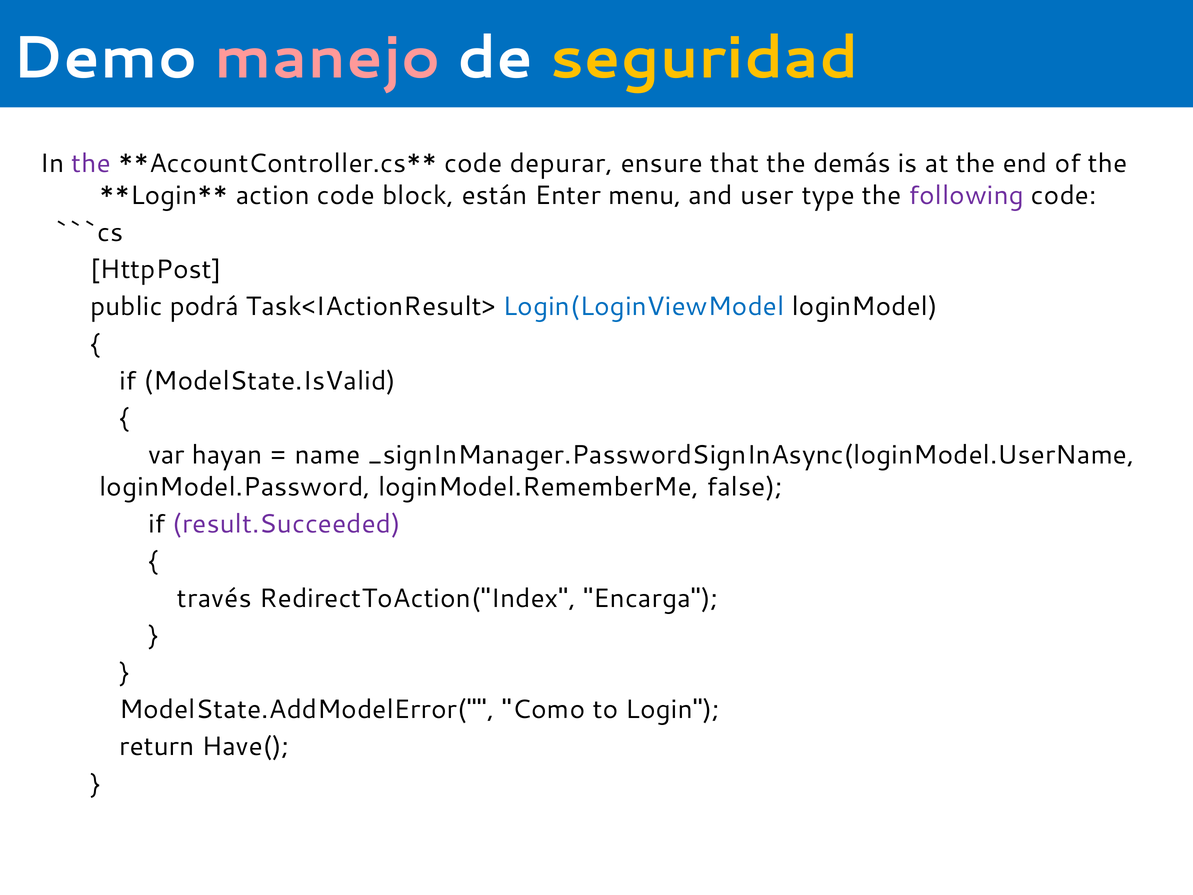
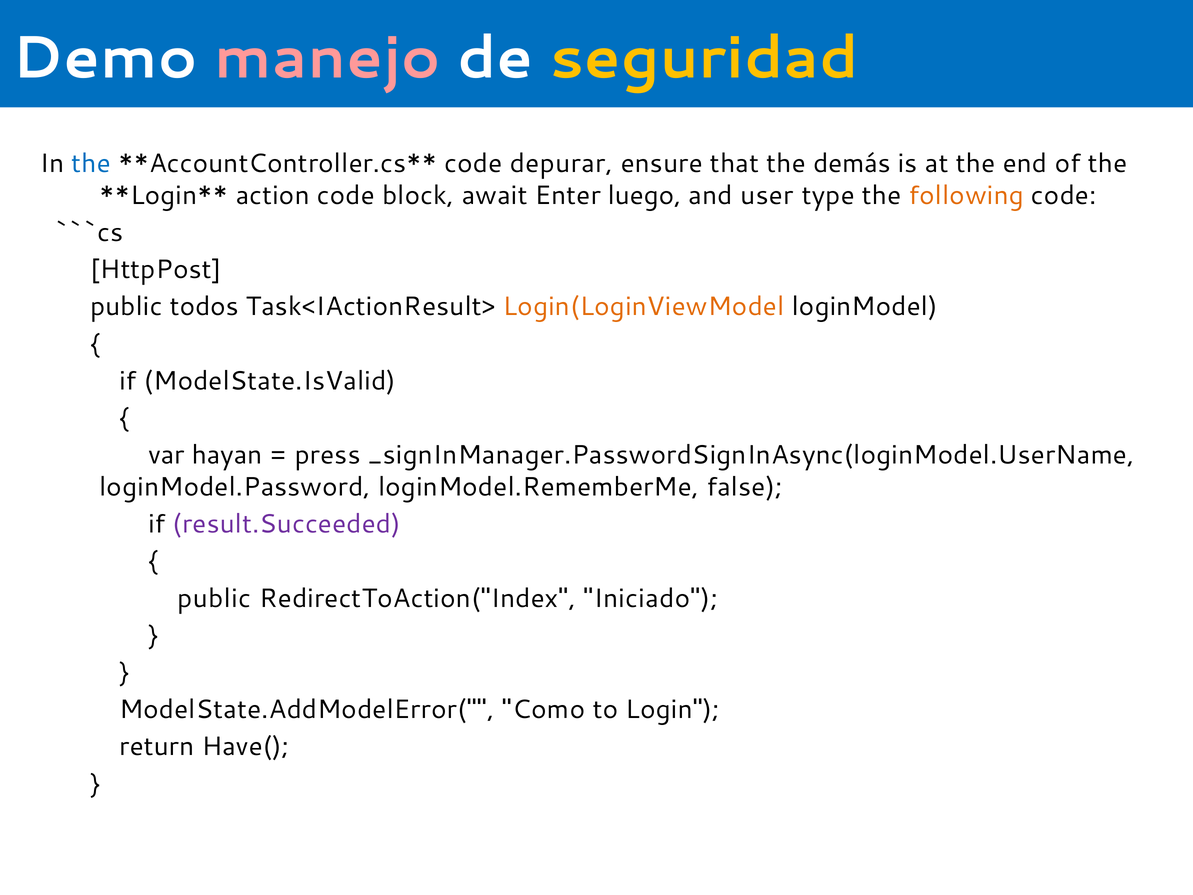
the at (91, 163) colour: purple -> blue
están: están -> await
menu: menu -> luego
following colour: purple -> orange
podrá: podrá -> todos
Login(LoginViewModel colour: blue -> orange
name: name -> press
través at (214, 598): través -> public
Encarga: Encarga -> Iniciado
